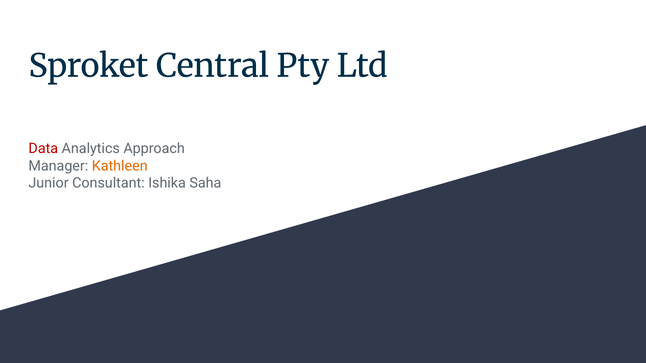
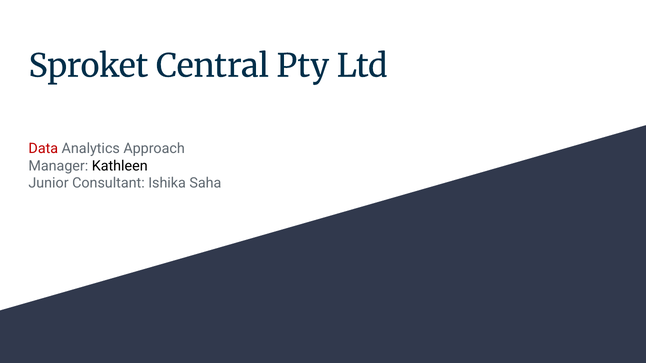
Kathleen colour: orange -> black
